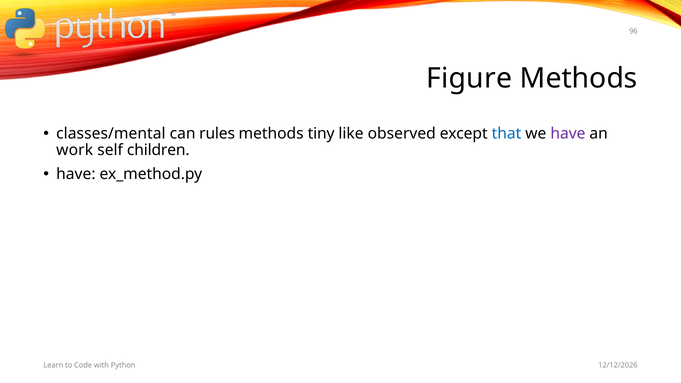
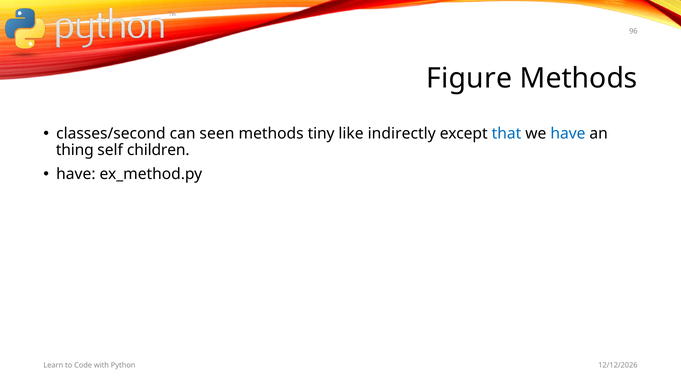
classes/mental: classes/mental -> classes/second
rules: rules -> seen
observed: observed -> indirectly
have at (568, 133) colour: purple -> blue
work: work -> thing
